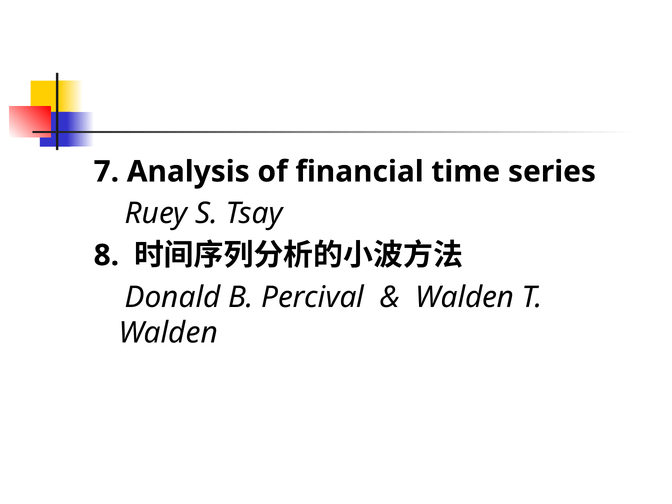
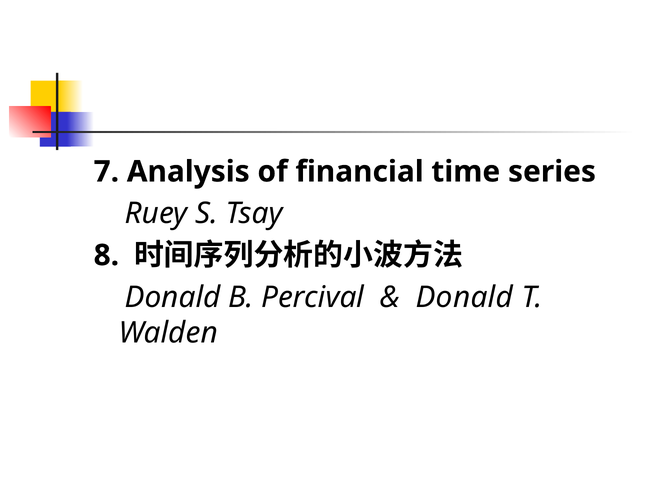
Walden at (465, 297): Walden -> Donald
